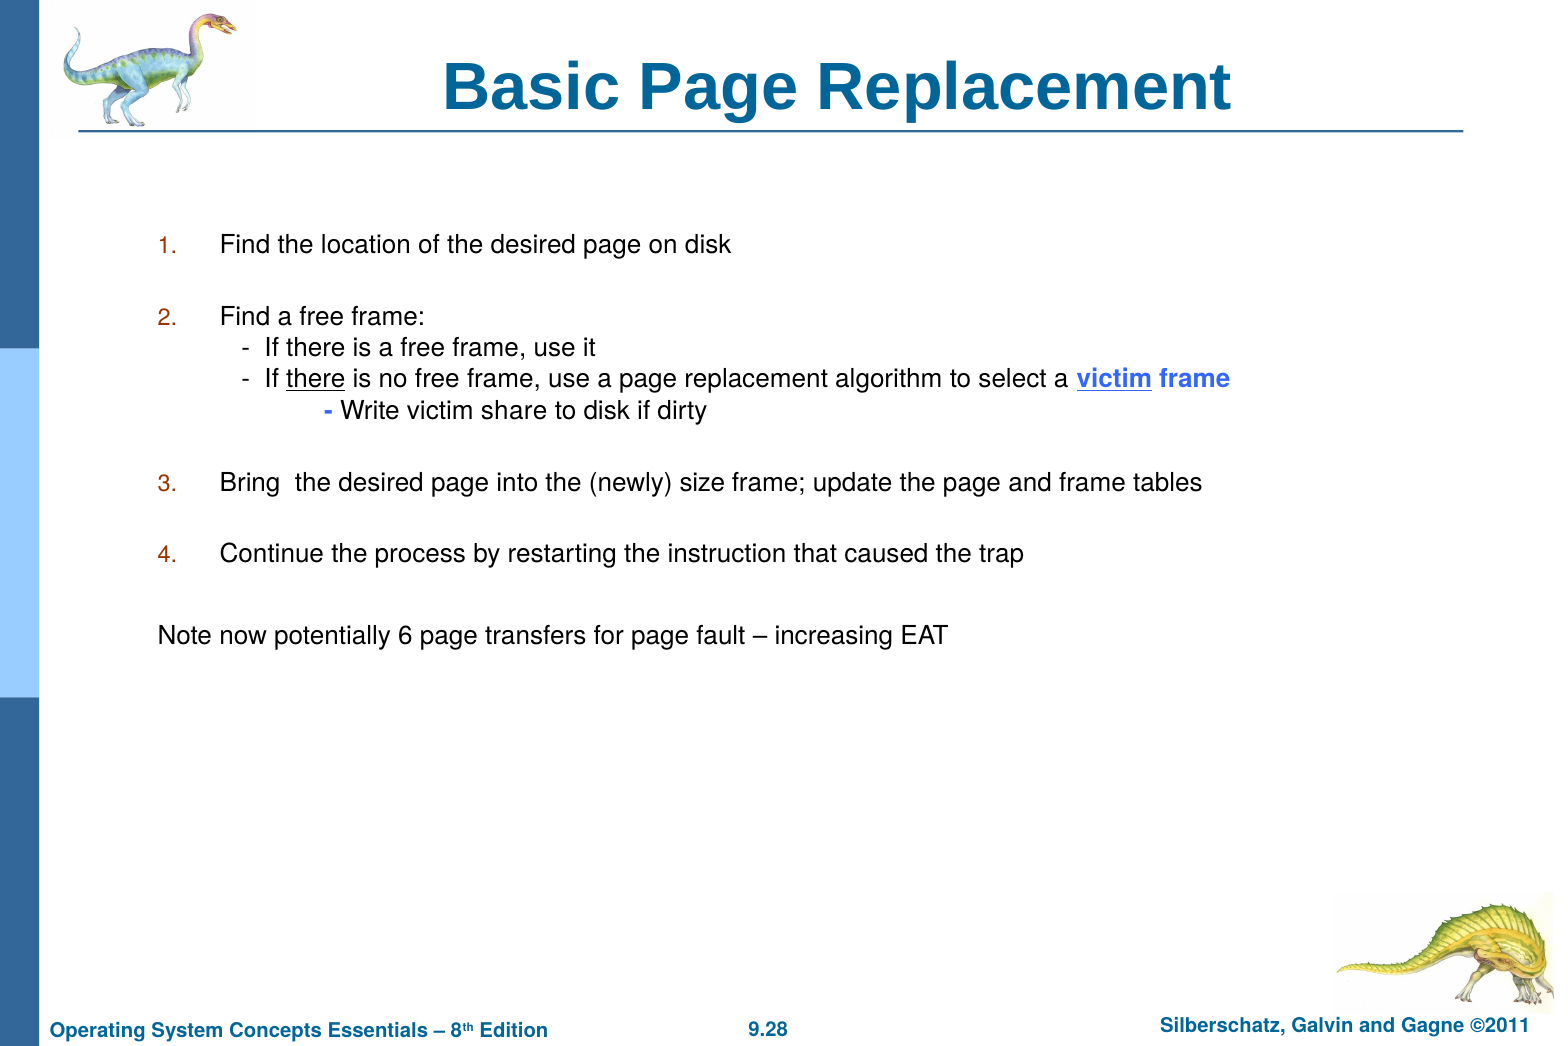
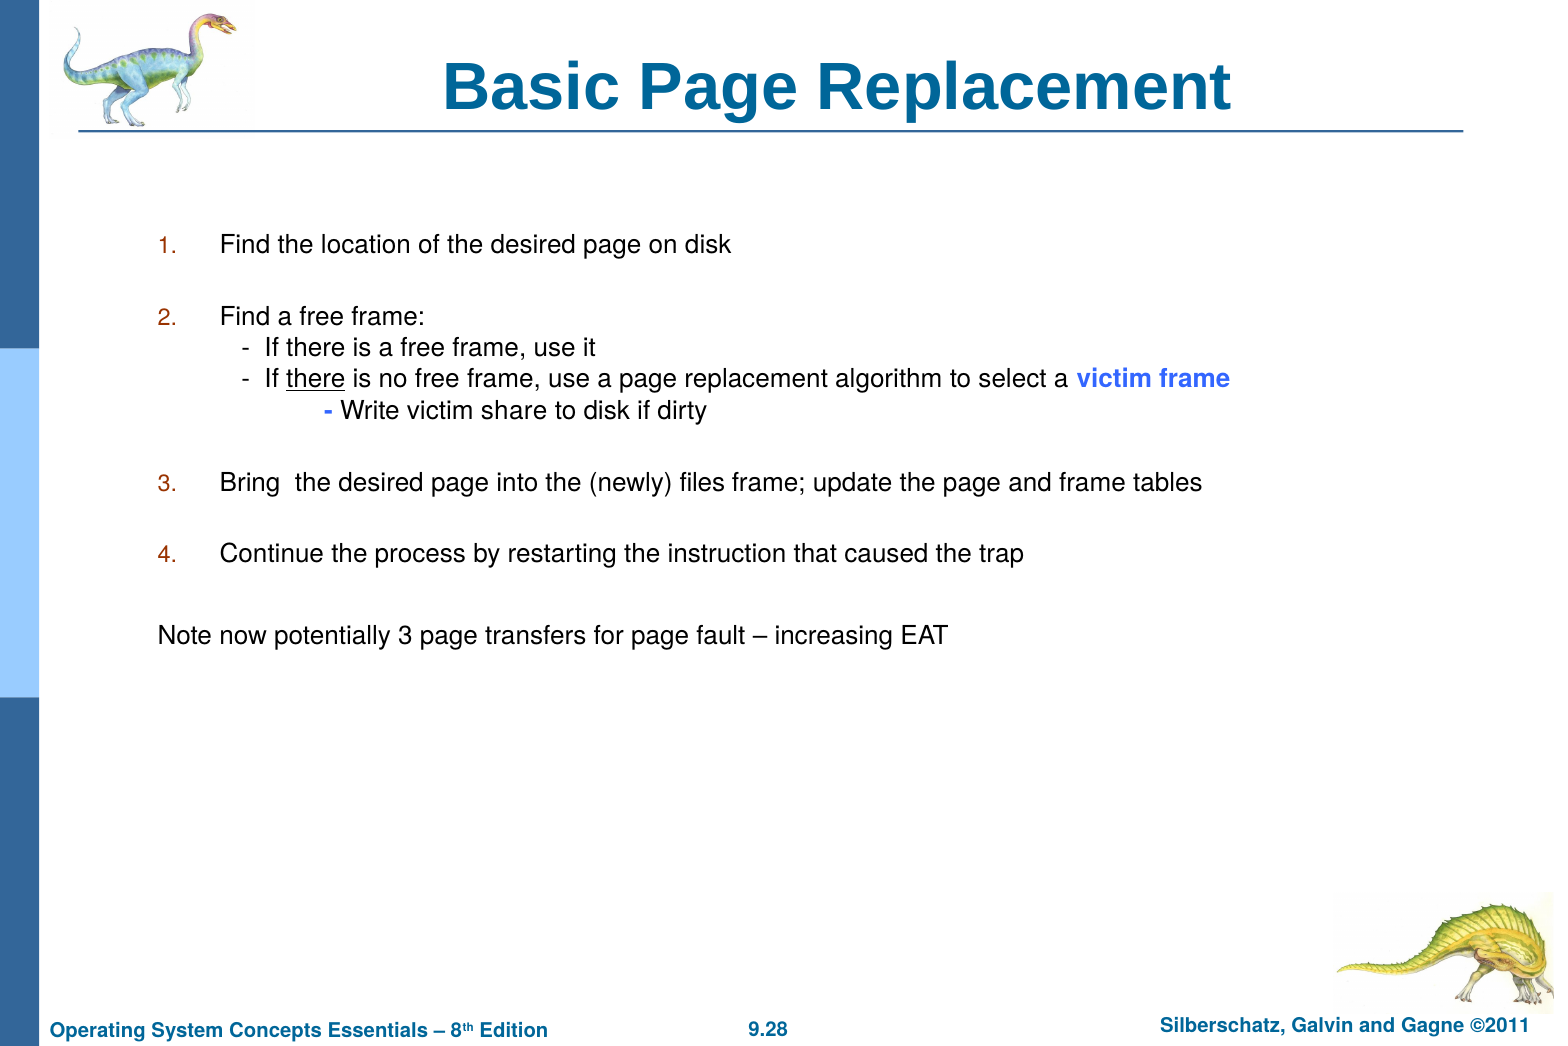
victim at (1114, 379) underline: present -> none
size: size -> files
potentially 6: 6 -> 3
